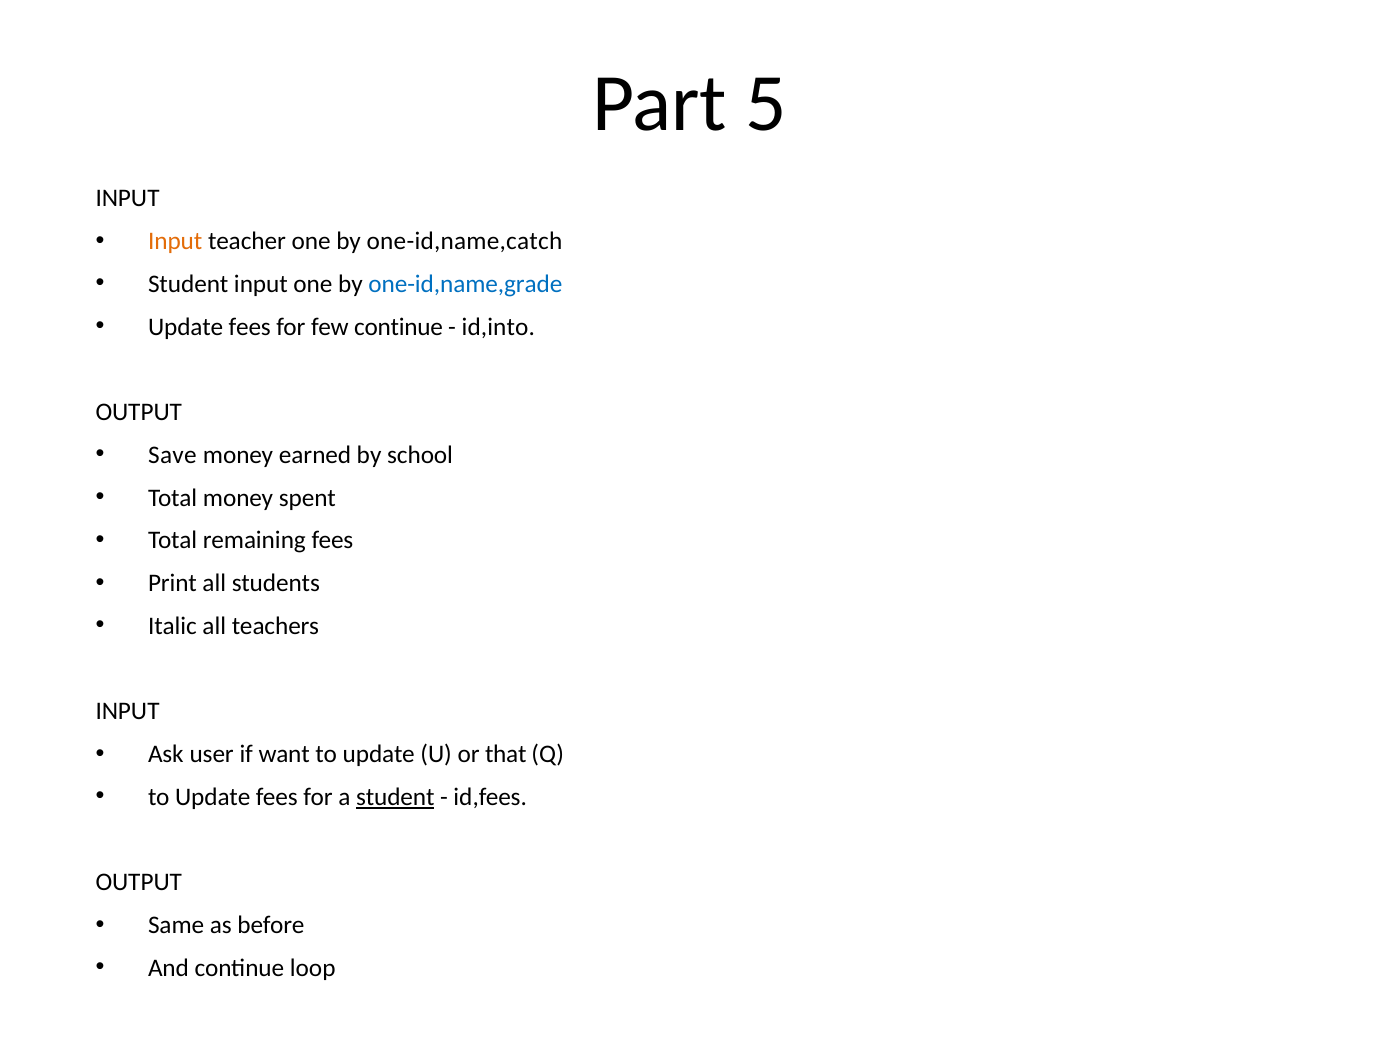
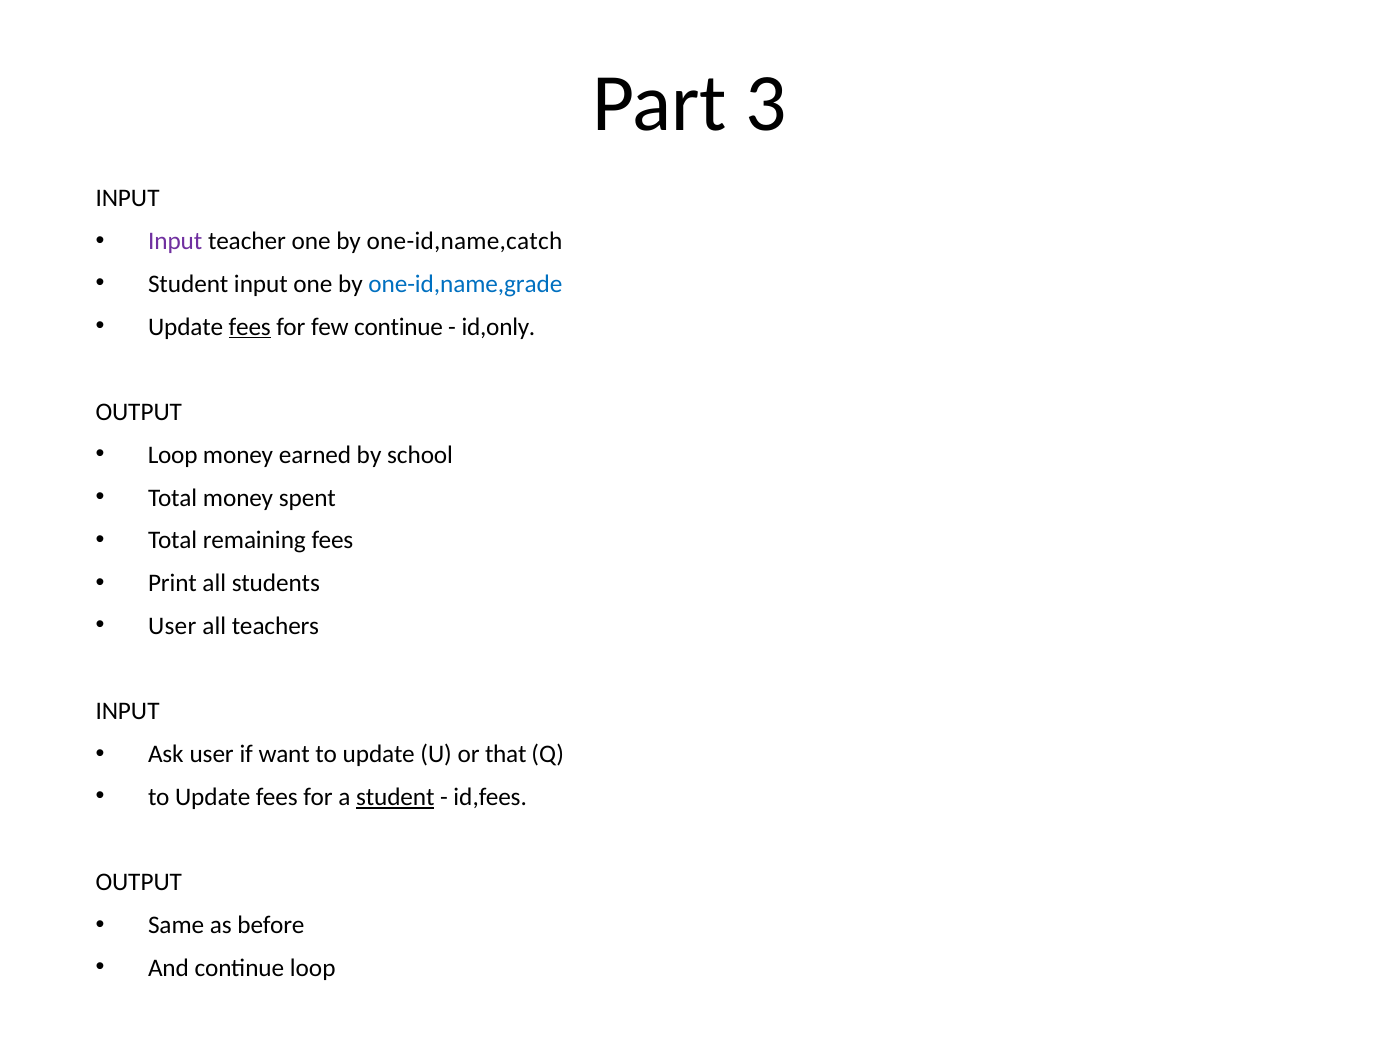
5: 5 -> 3
Input at (175, 241) colour: orange -> purple
fees at (250, 327) underline: none -> present
id,into: id,into -> id,only
Save at (172, 455): Save -> Loop
Italic at (172, 626): Italic -> User
